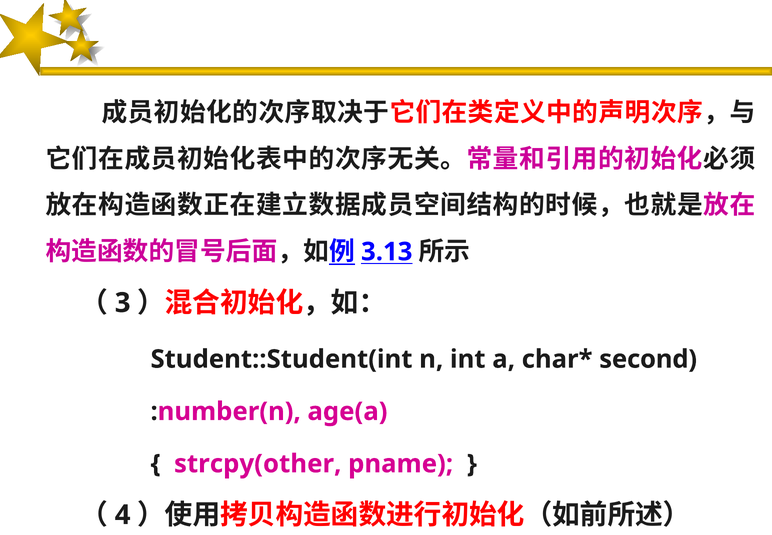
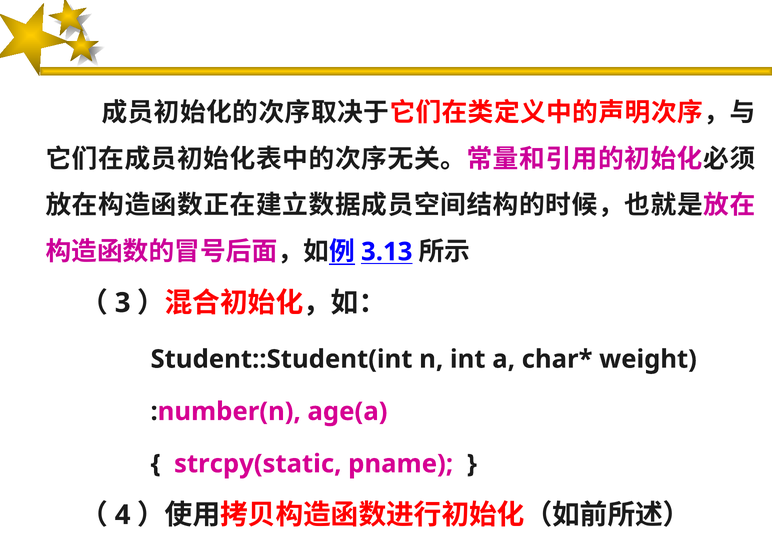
second: second -> weight
strcpy(other: strcpy(other -> strcpy(static
